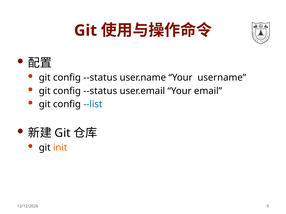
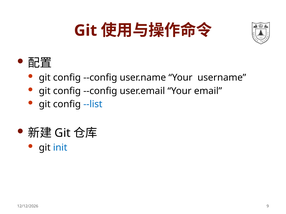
--status at (100, 78): --status -> --config
--status at (100, 91): --status -> --config
init colour: orange -> blue
